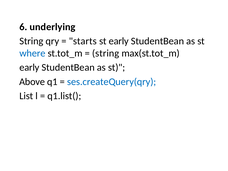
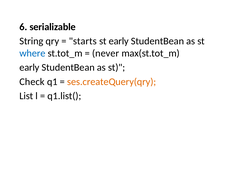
underlying: underlying -> serializable
string at (106, 53): string -> never
Above: Above -> Check
ses.createQuery(qry colour: blue -> orange
